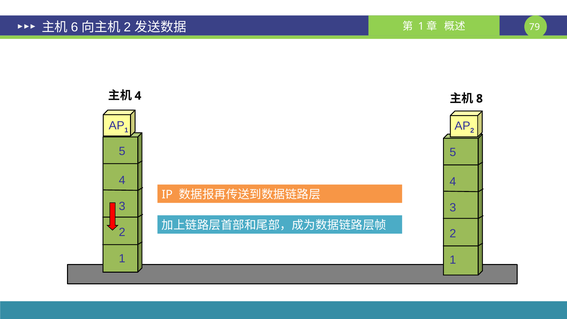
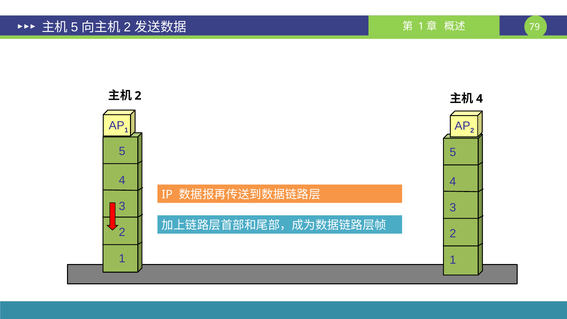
6 at (74, 27): 6 -> 5
4 at (138, 96): 4 -> 2
8 at (479, 99): 8 -> 4
